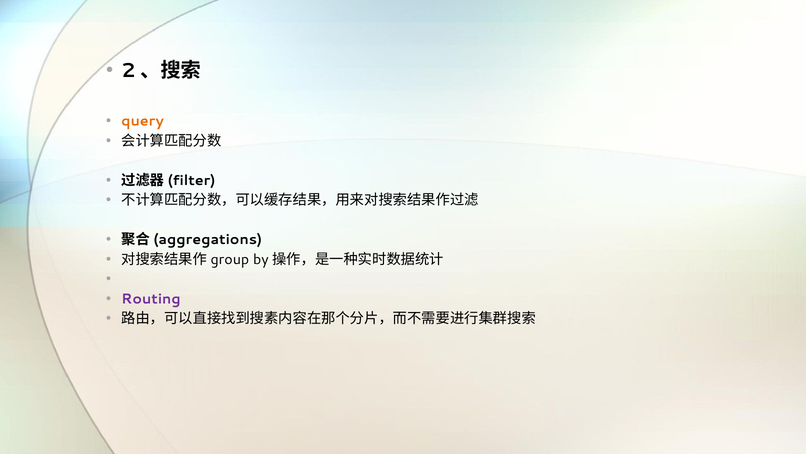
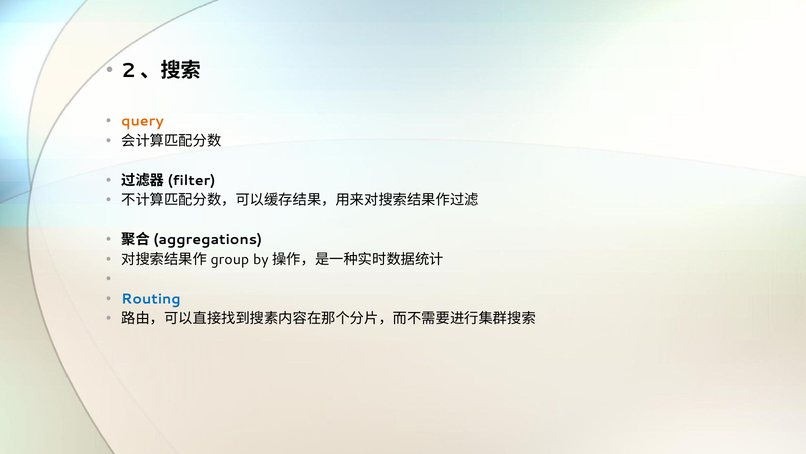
Routing colour: purple -> blue
